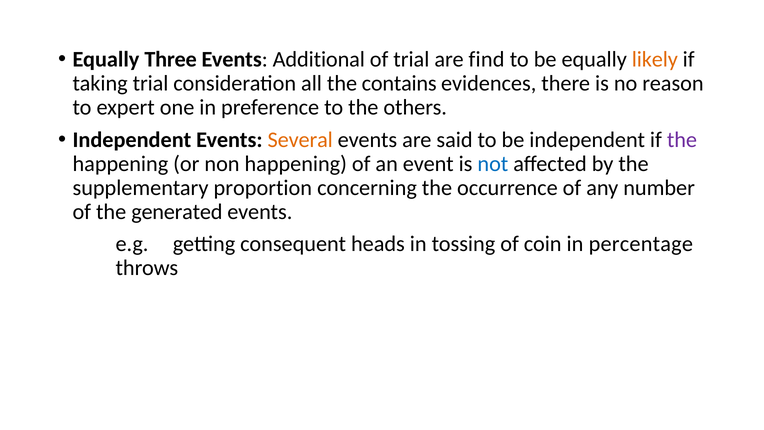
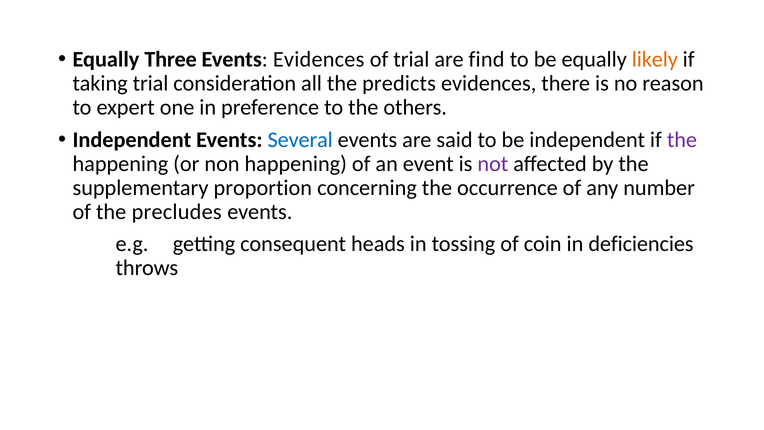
Events Additional: Additional -> Evidences
contains: contains -> predicts
Several colour: orange -> blue
not colour: blue -> purple
generated: generated -> precludes
percentage: percentage -> deficiencies
